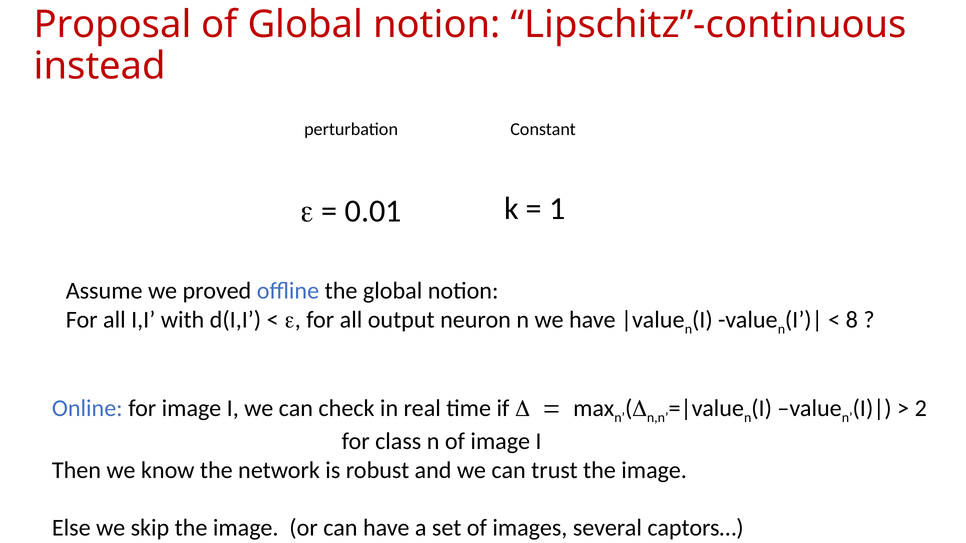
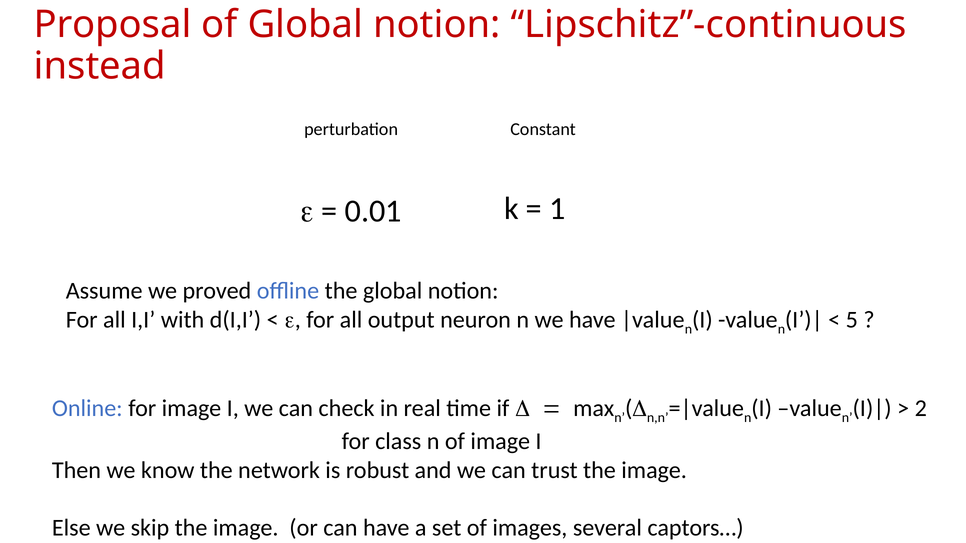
8: 8 -> 5
